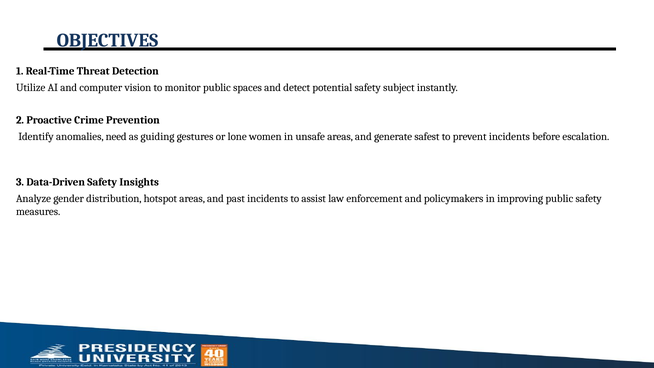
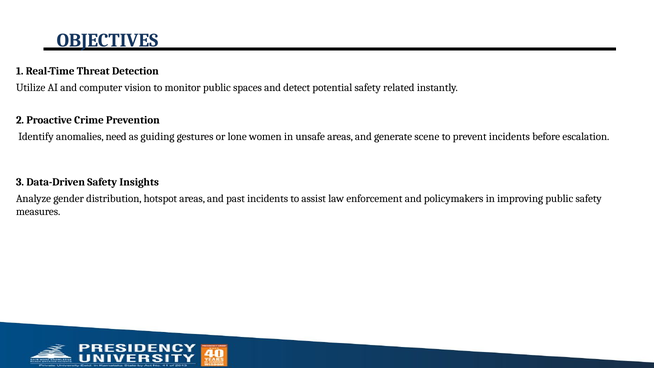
subject: subject -> related
safest: safest -> scene
